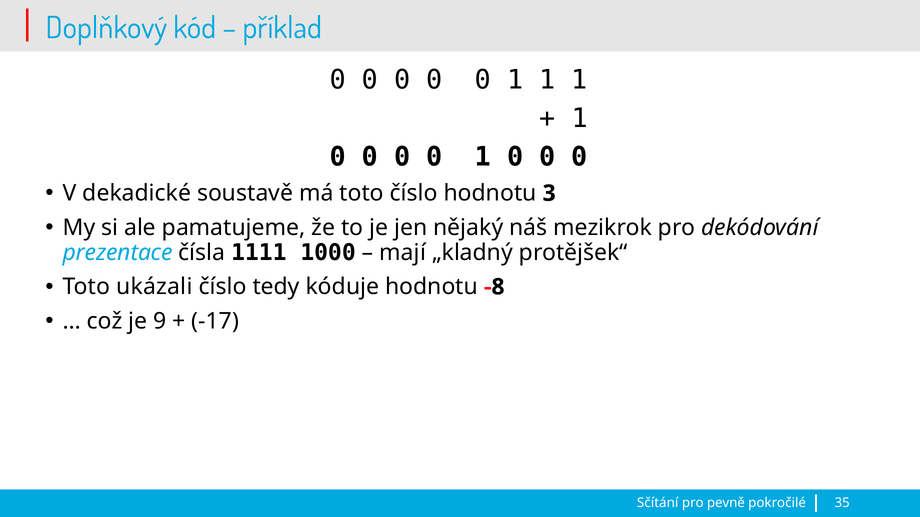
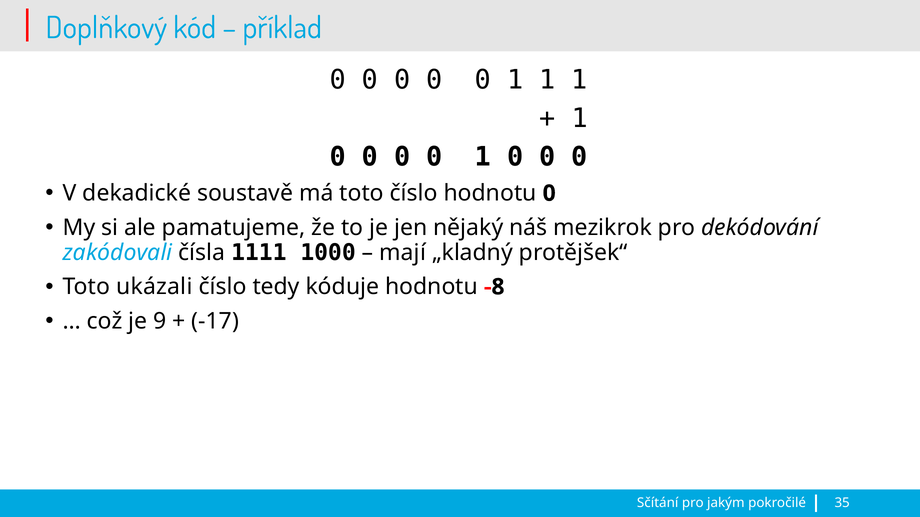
hodnotu 3: 3 -> 0
prezentace: prezentace -> zakódovali
pevně: pevně -> jakým
